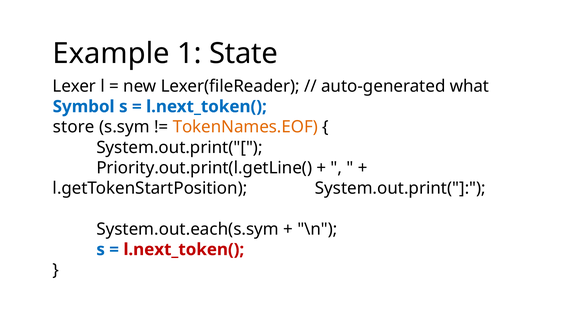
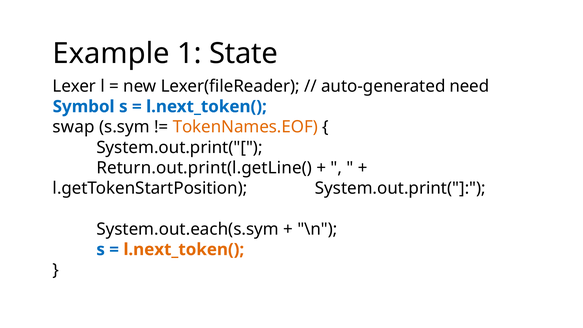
what: what -> need
store: store -> swap
Priority.out.print(l.getLine(: Priority.out.print(l.getLine( -> Return.out.print(l.getLine(
l.next_token( at (184, 249) colour: red -> orange
